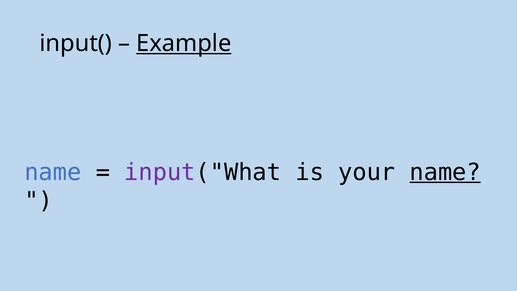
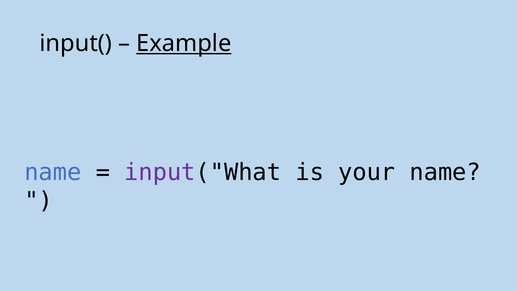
name at (445, 172) underline: present -> none
